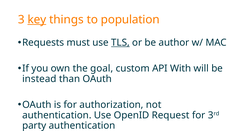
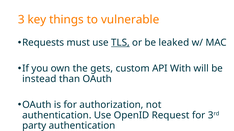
key underline: present -> none
population: population -> vulnerable
author: author -> leaked
goal: goal -> gets
